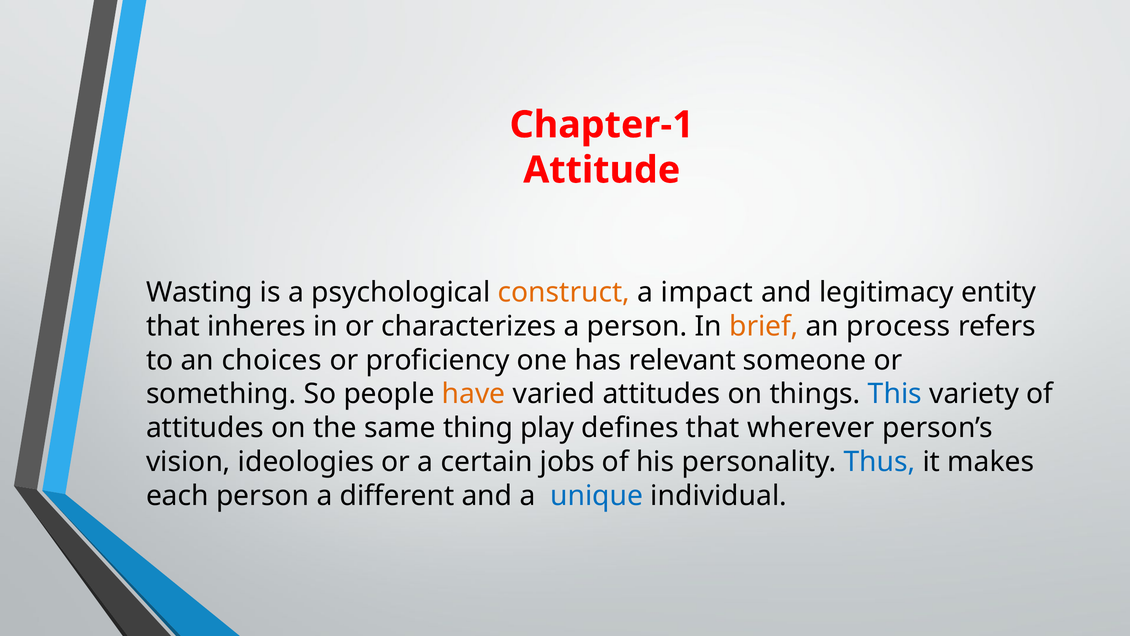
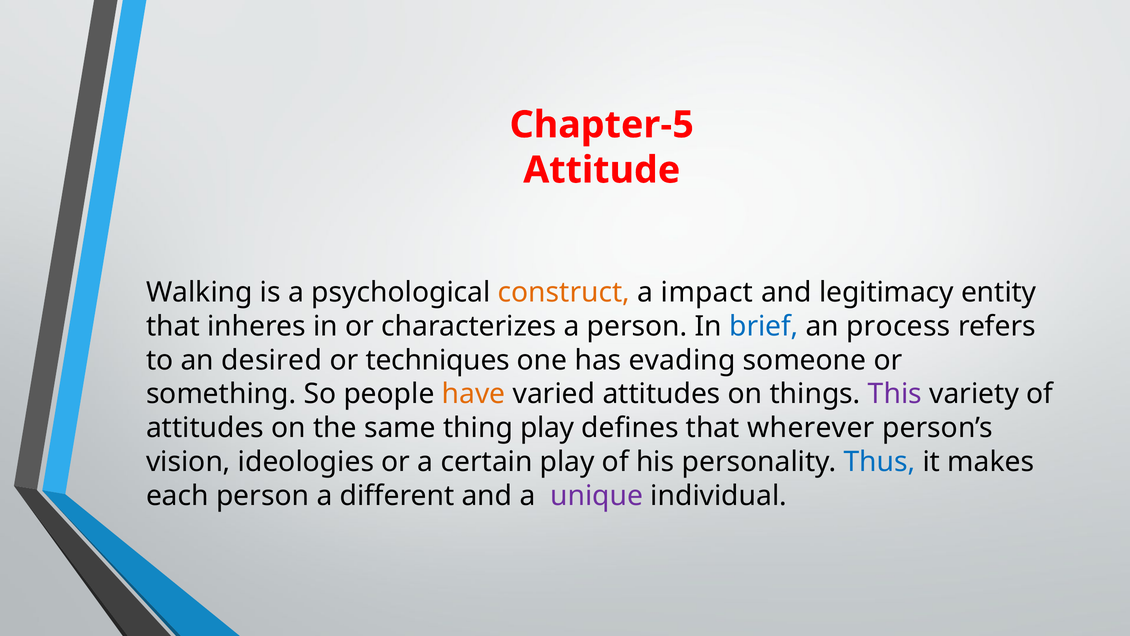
Chapter-1: Chapter-1 -> Chapter-5
Wasting: Wasting -> Walking
brief colour: orange -> blue
choices: choices -> desired
proficiency: proficiency -> techniques
relevant: relevant -> evading
This colour: blue -> purple
certain jobs: jobs -> play
unique colour: blue -> purple
